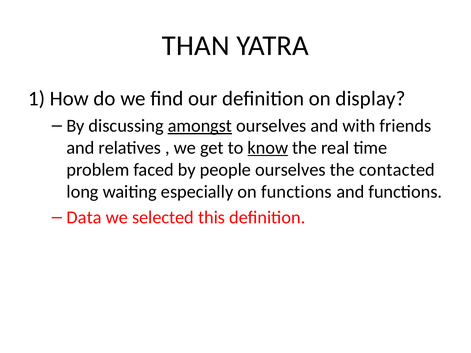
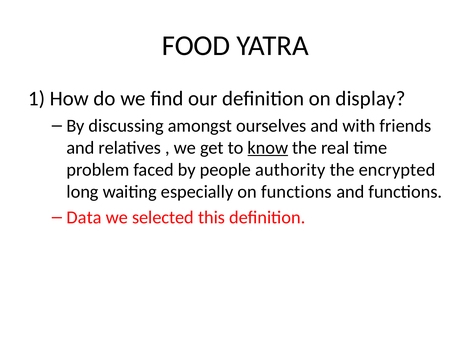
THAN: THAN -> FOOD
amongst underline: present -> none
people ourselves: ourselves -> authority
contacted: contacted -> encrypted
